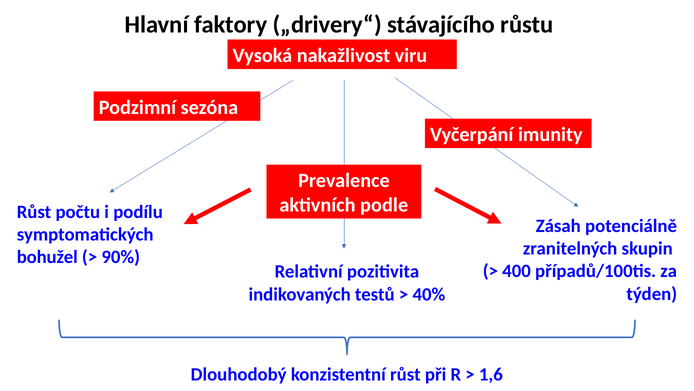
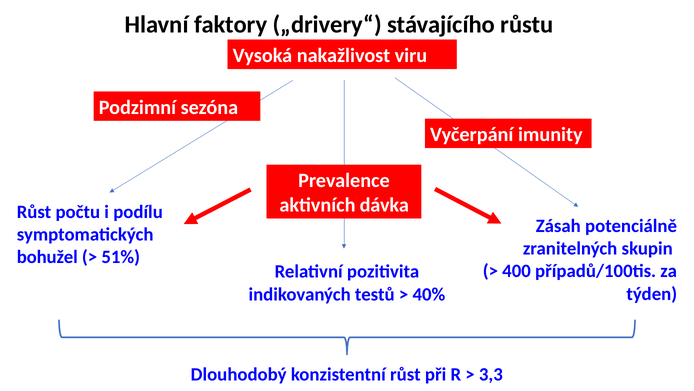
podle: podle -> dávka
90%: 90% -> 51%
1,6: 1,6 -> 3,3
